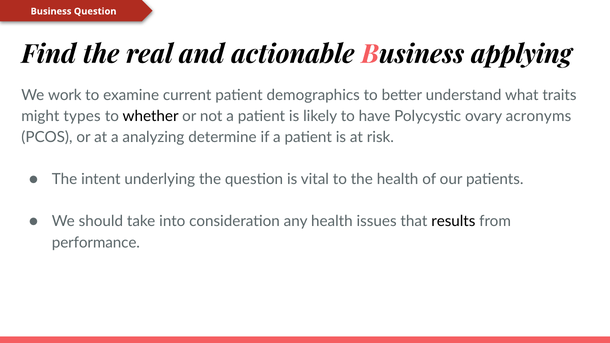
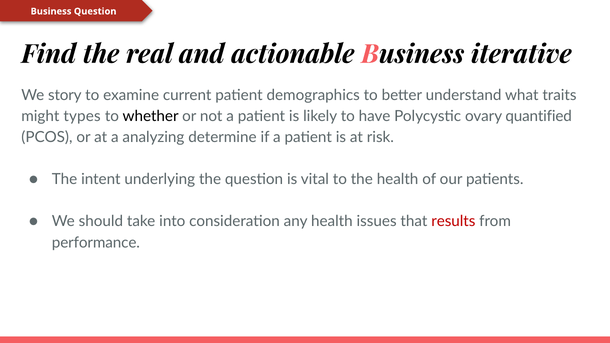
applying: applying -> iterative
work: work -> story
acronyms: acronyms -> quantified
results colour: black -> red
